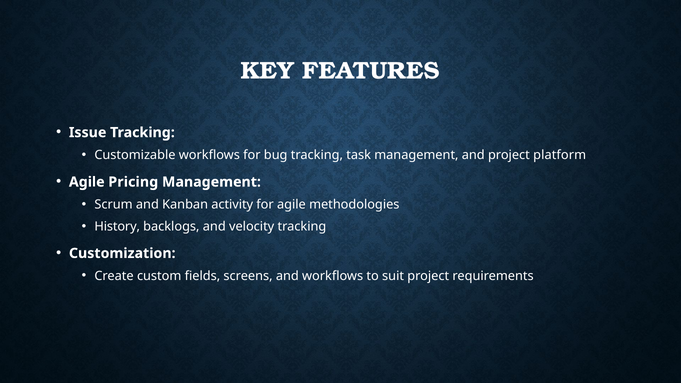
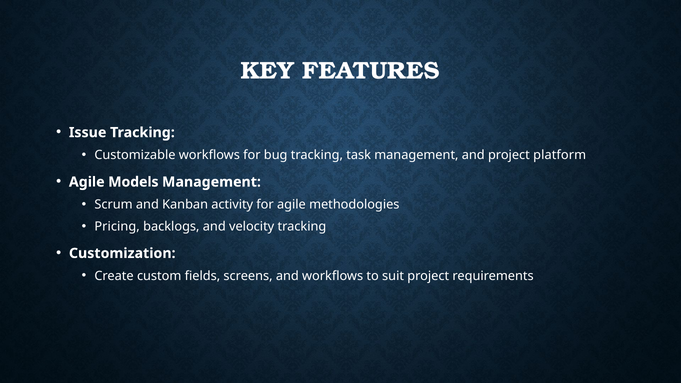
Pricing: Pricing -> Models
History: History -> Pricing
